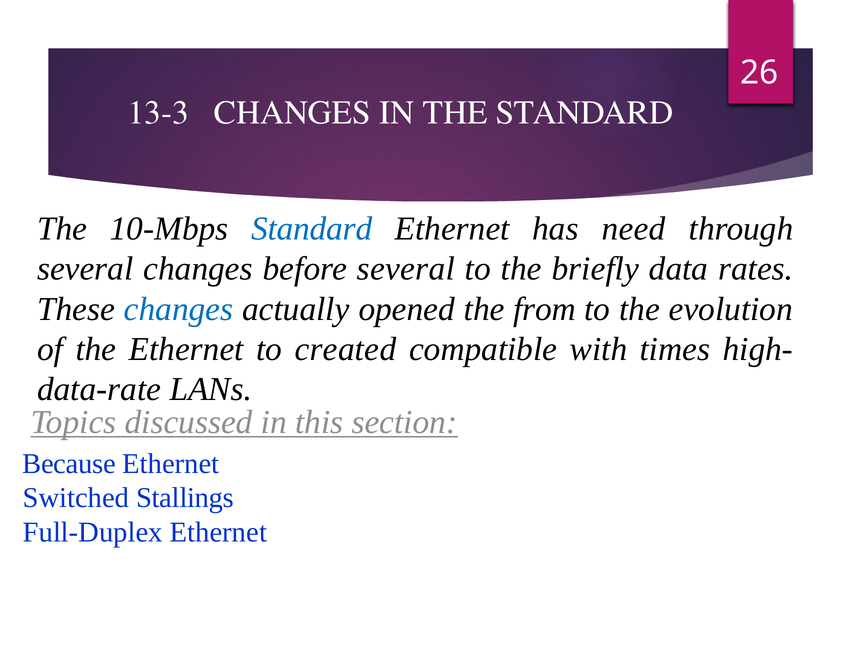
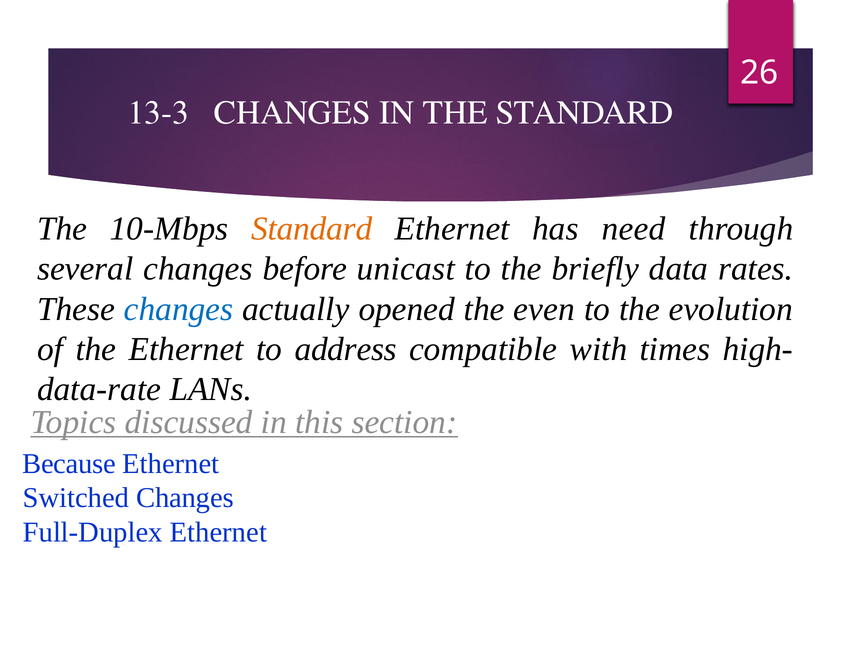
Standard at (312, 229) colour: blue -> orange
before several: several -> unicast
from: from -> even
created: created -> address
Switched Stallings: Stallings -> Changes
